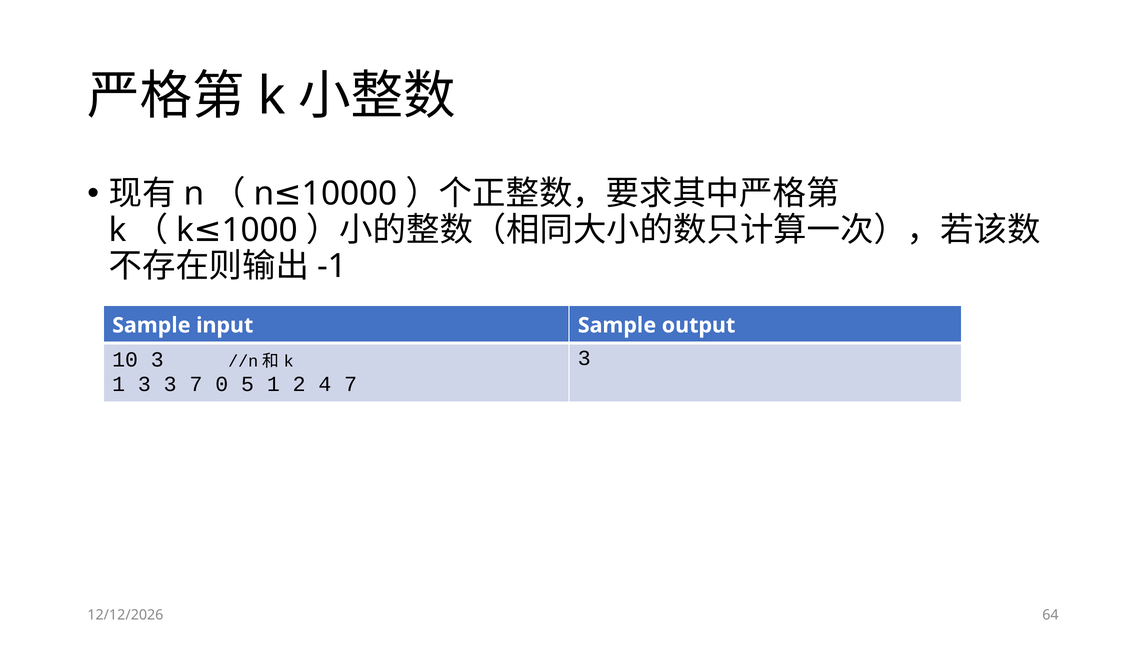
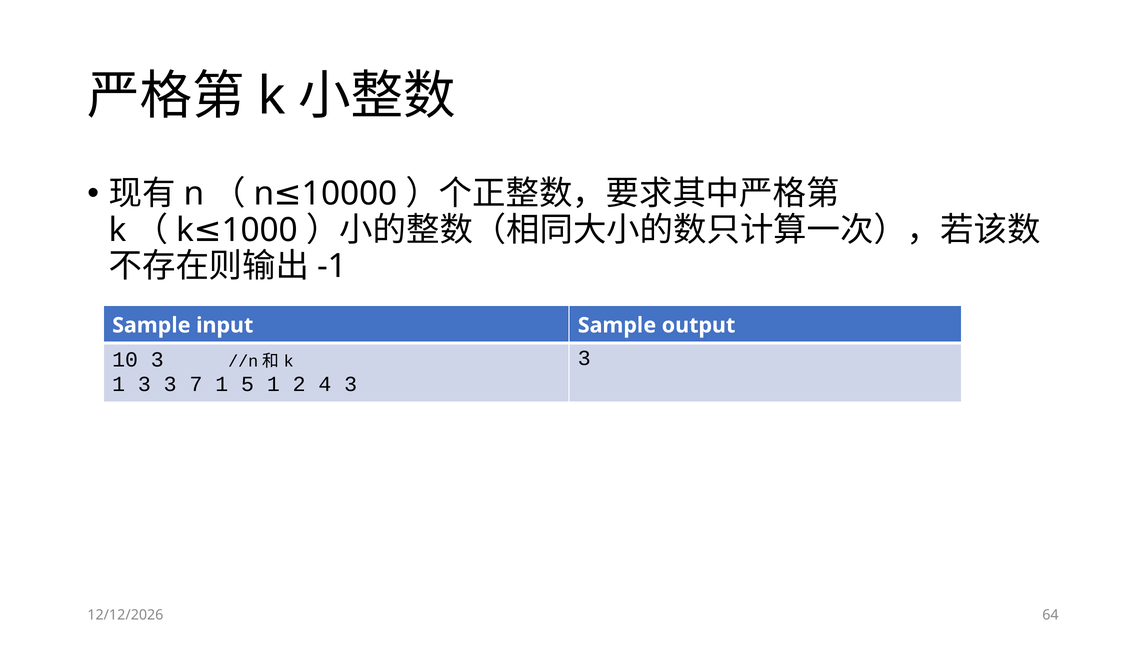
7 0: 0 -> 1
4 7: 7 -> 3
